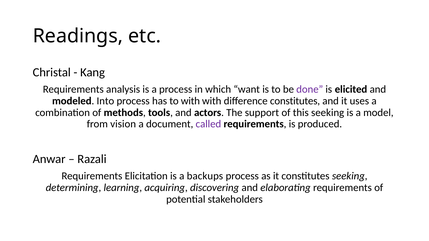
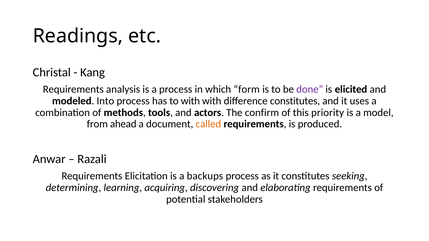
want: want -> form
support: support -> confirm
this seeking: seeking -> priority
vision: vision -> ahead
called colour: purple -> orange
